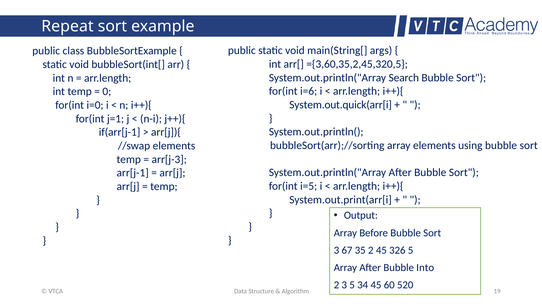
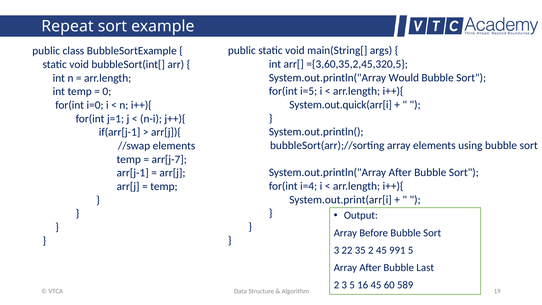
Search: Search -> Would
i=6: i=6 -> i=5
arr[j-3: arr[j-3 -> arr[j-7
i=5: i=5 -> i=4
67: 67 -> 22
326: 326 -> 991
Into: Into -> Last
34: 34 -> 16
520: 520 -> 589
